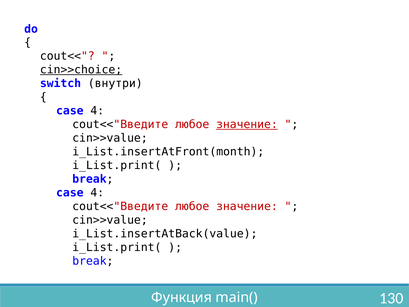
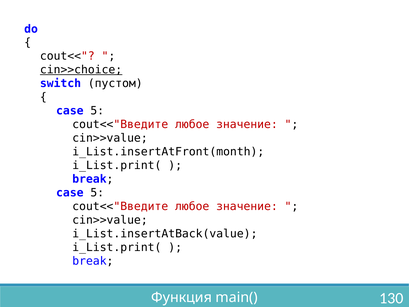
внутри: внутри -> пустом
4 at (97, 111): 4 -> 5
значение at (247, 124) underline: present -> none
4 at (97, 193): 4 -> 5
